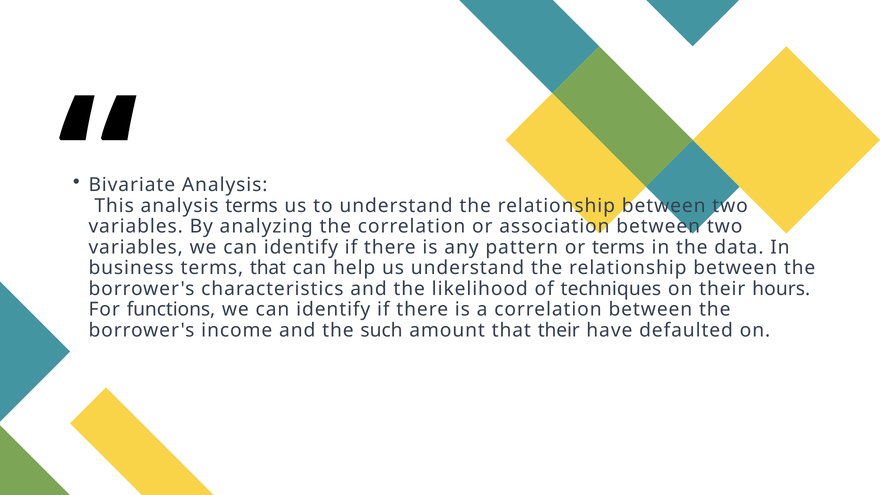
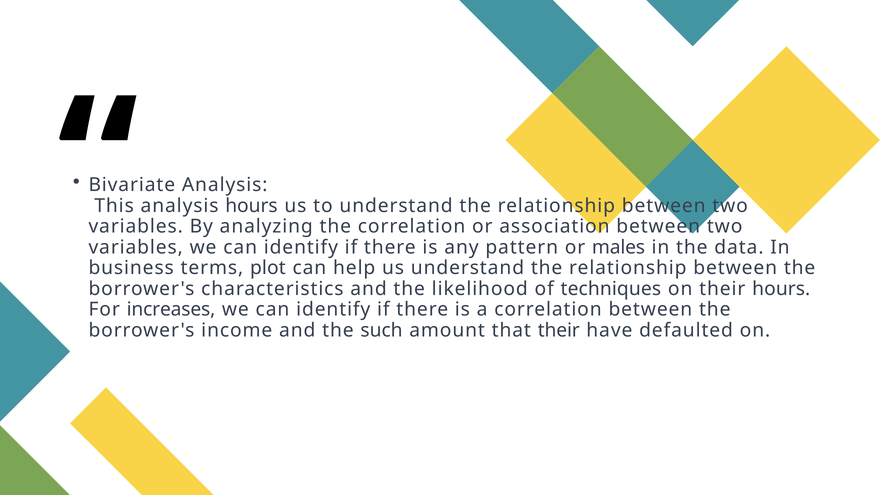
analysis terms: terms -> hours
or terms: terms -> males
terms that: that -> plot
functions: functions -> increases
